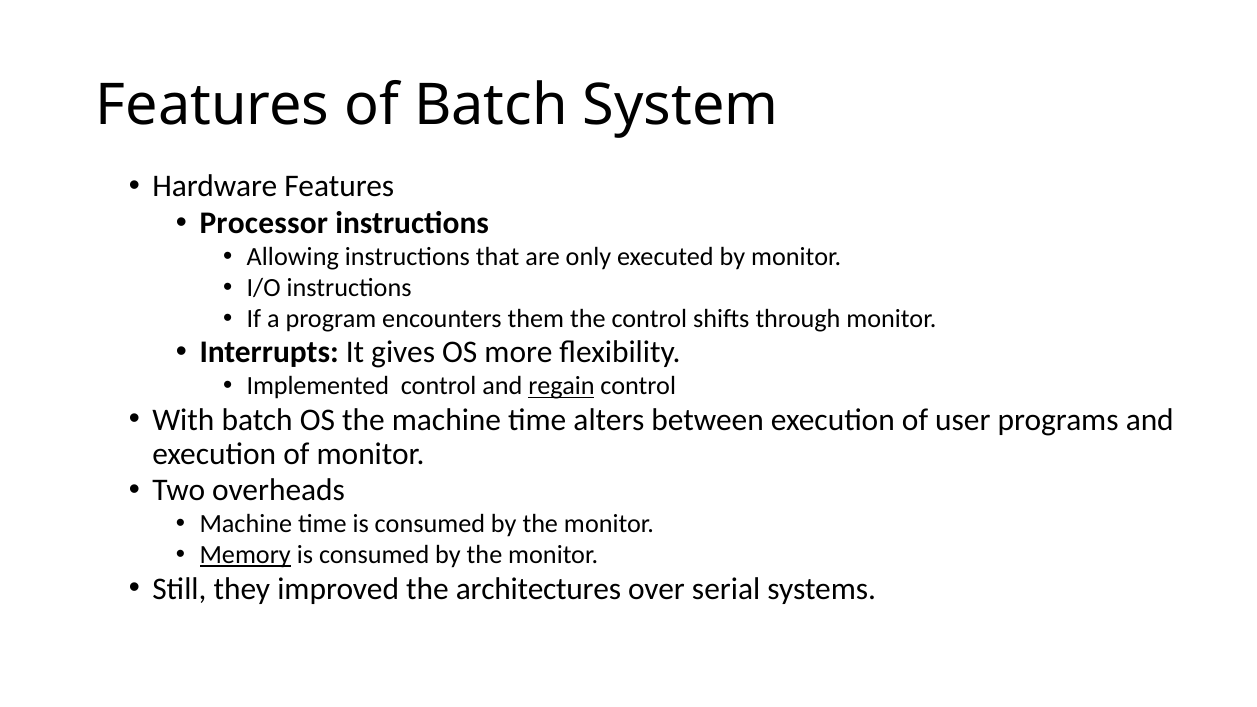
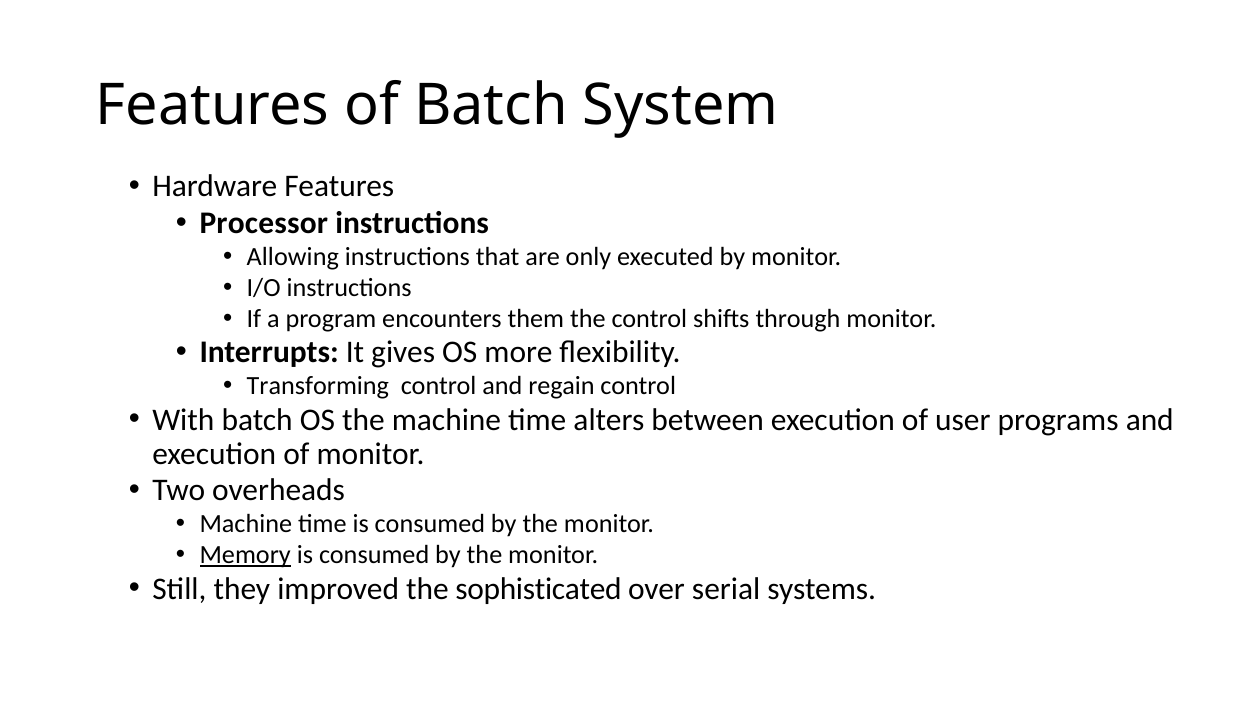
Implemented: Implemented -> Transforming
regain underline: present -> none
architectures: architectures -> sophisticated
